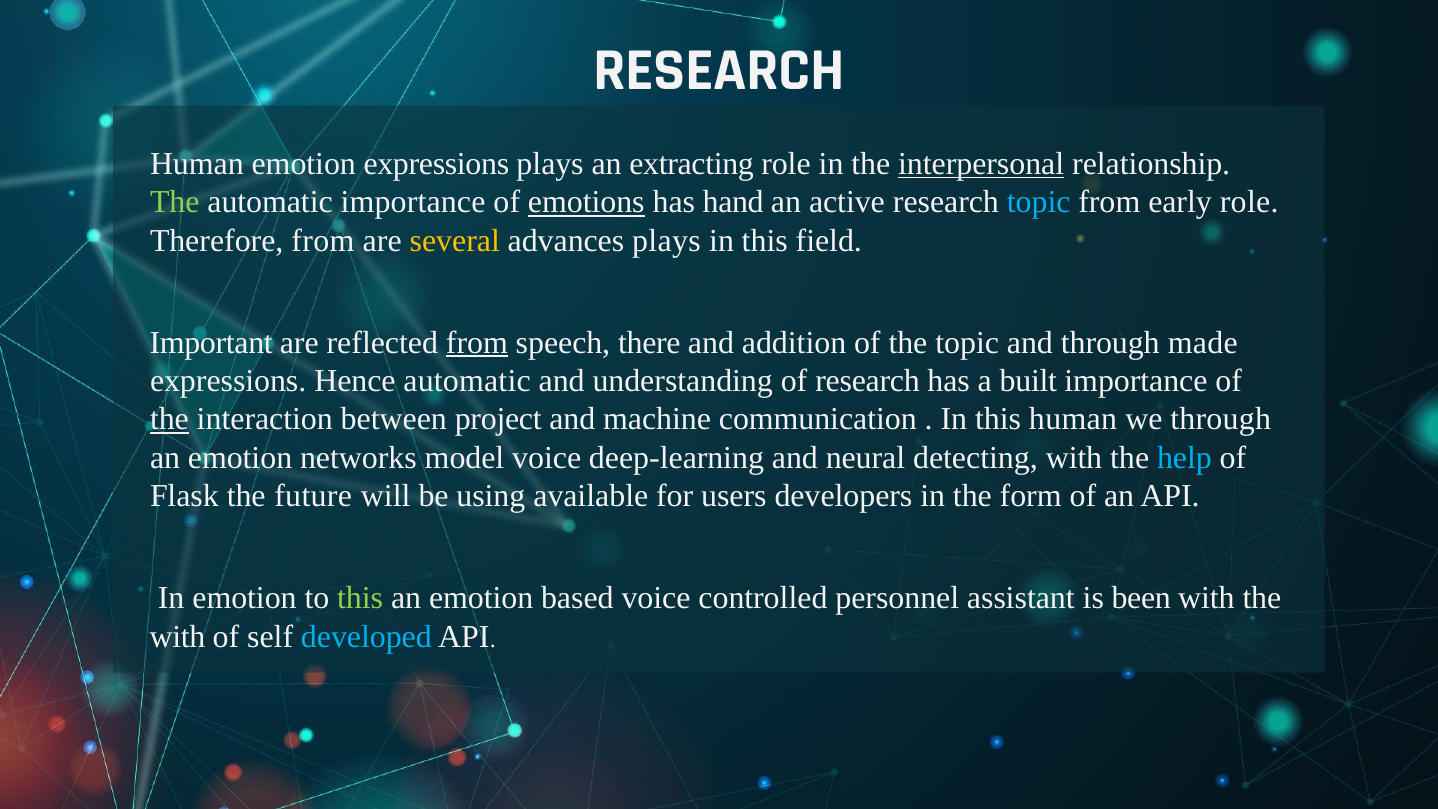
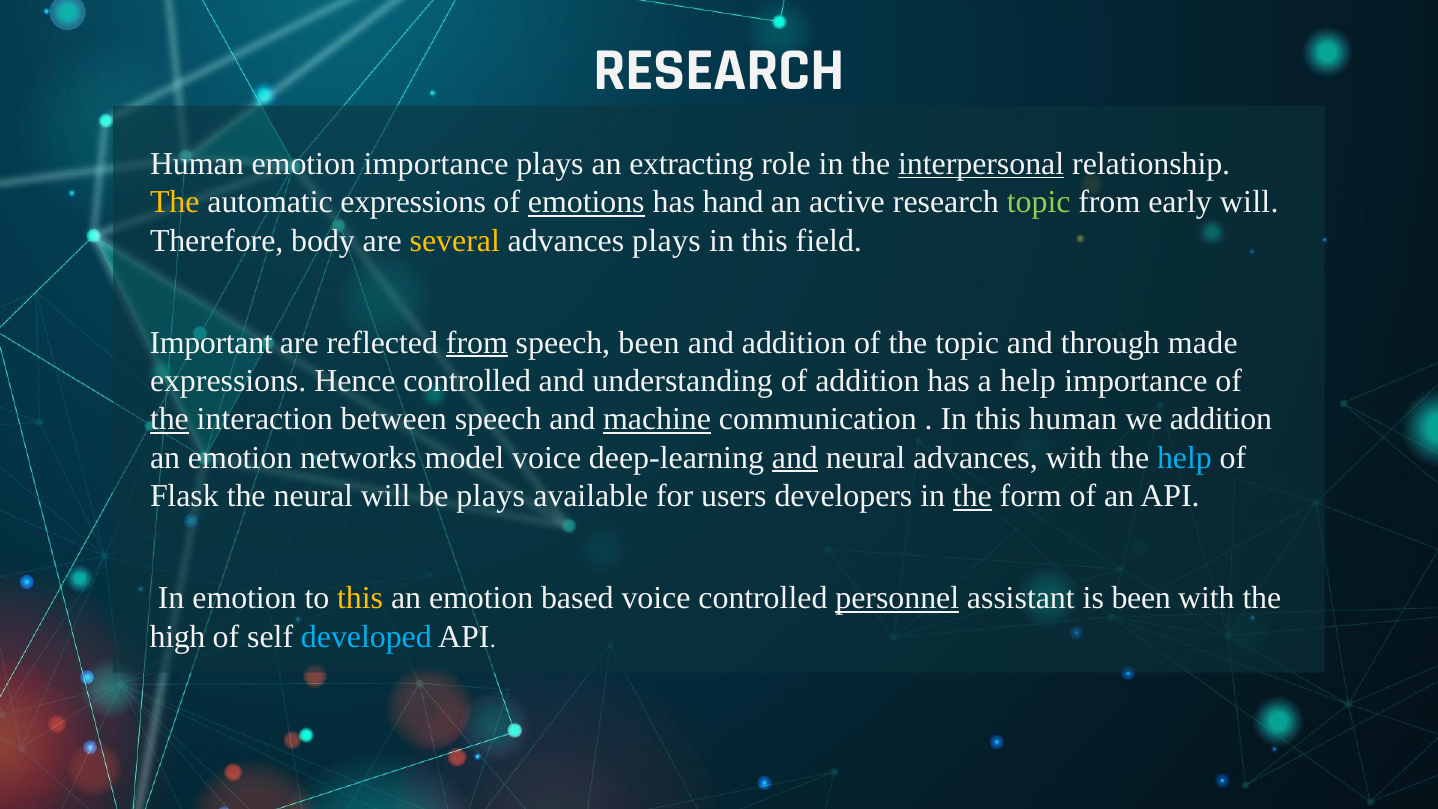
emotion expressions: expressions -> importance
The at (175, 202) colour: light green -> yellow
automatic importance: importance -> expressions
topic at (1039, 202) colour: light blue -> light green
early role: role -> will
Therefore from: from -> body
speech there: there -> been
Hence automatic: automatic -> controlled
of research: research -> addition
a built: built -> help
between project: project -> speech
machine underline: none -> present
we through: through -> addition
and at (795, 458) underline: none -> present
neural detecting: detecting -> advances
the future: future -> neural
be using: using -> plays
the at (972, 496) underline: none -> present
this at (360, 598) colour: light green -> yellow
personnel underline: none -> present
with at (178, 636): with -> high
